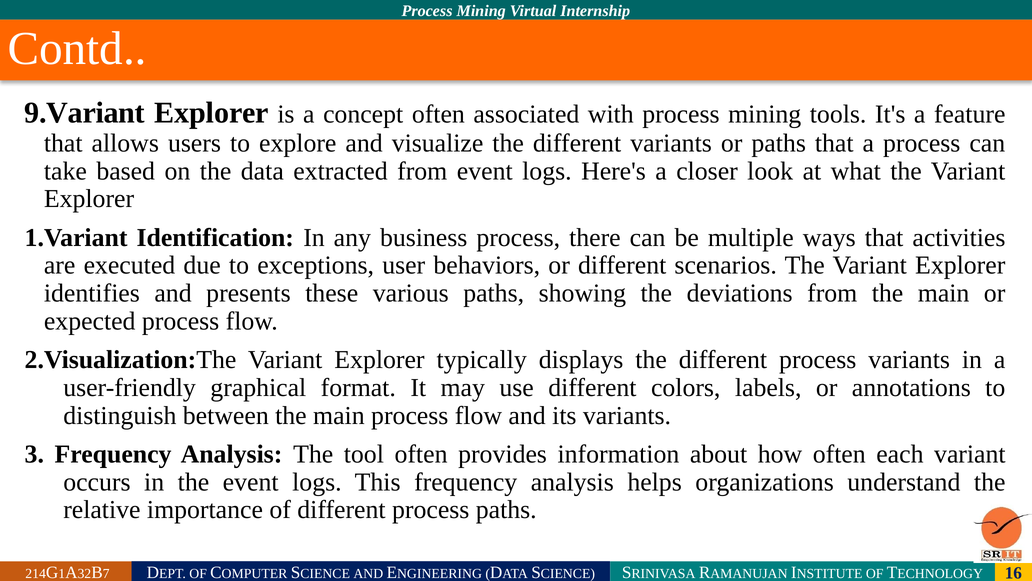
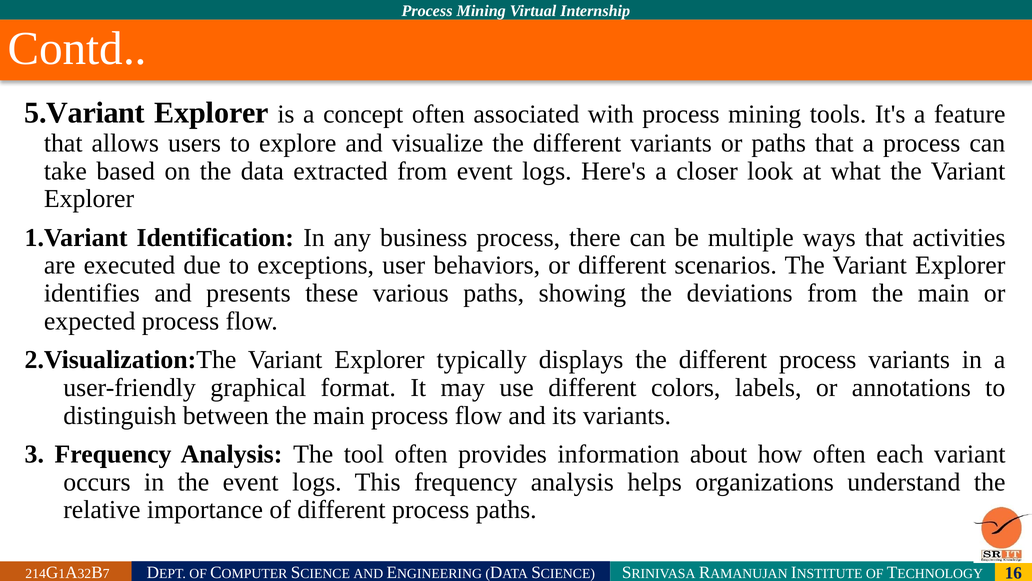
9.Variant: 9.Variant -> 5.Variant
